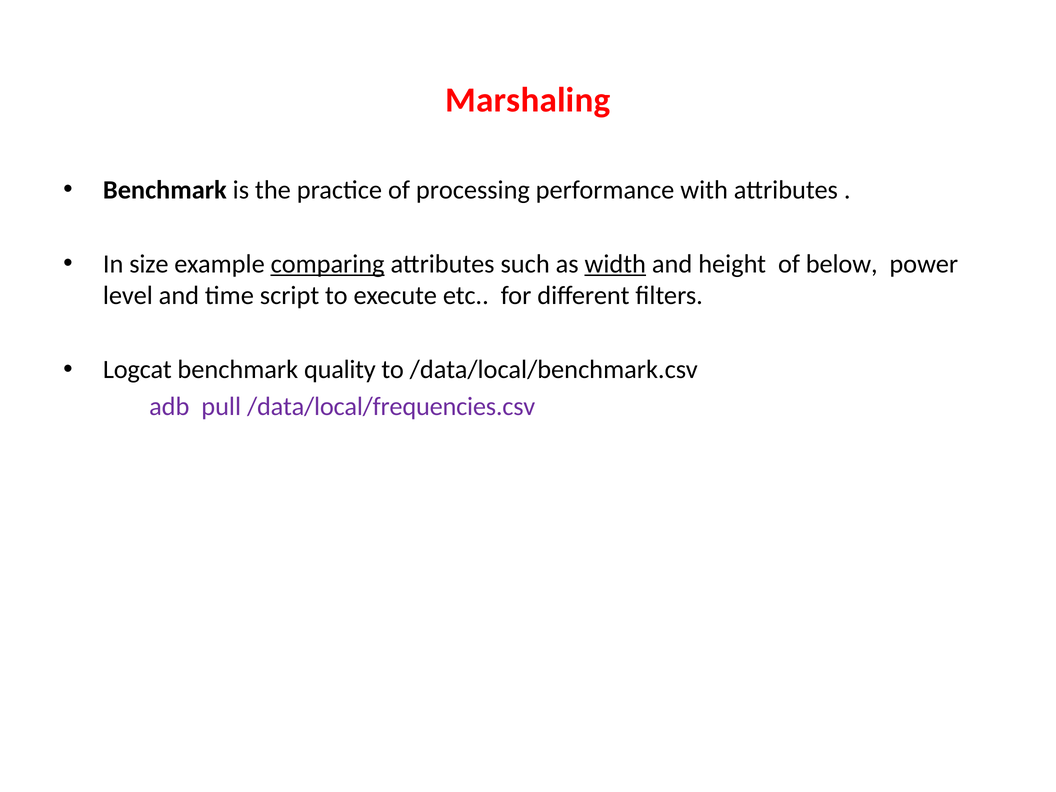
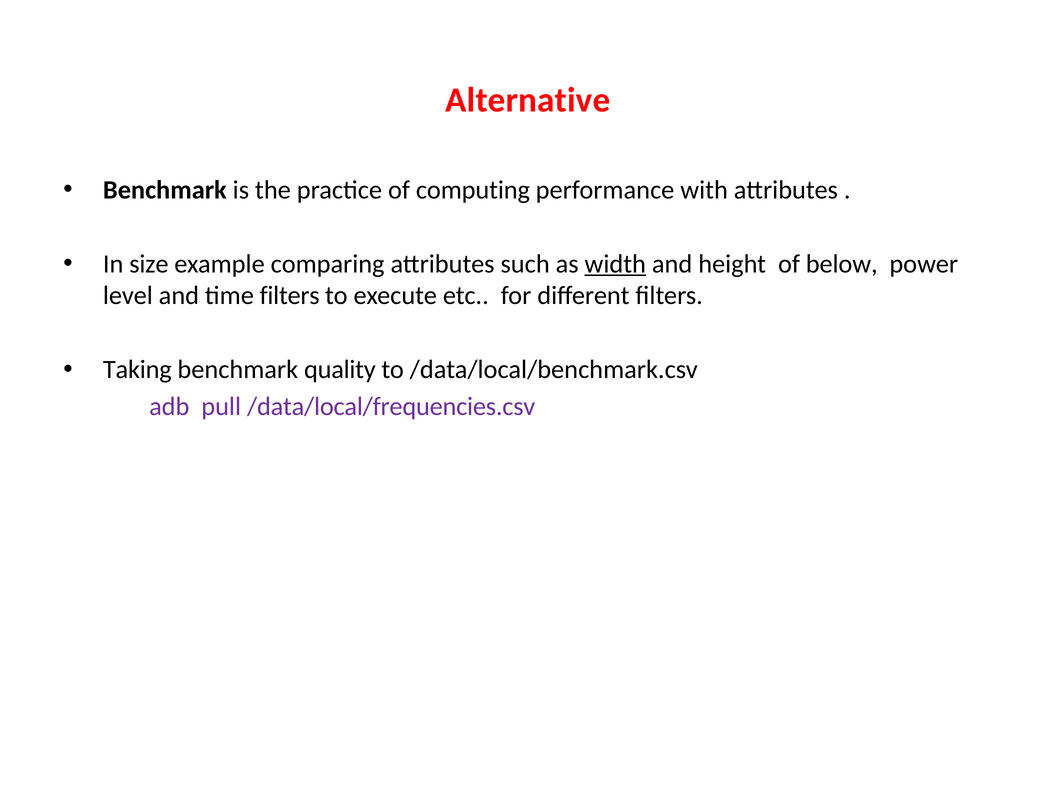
Marshaling: Marshaling -> Alternative
processing: processing -> computing
comparing underline: present -> none
time script: script -> filters
Logcat: Logcat -> Taking
